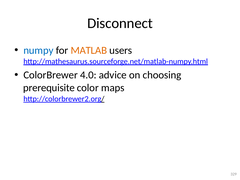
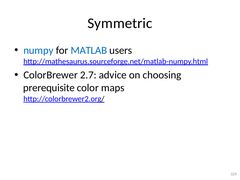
Disconnect: Disconnect -> Symmetric
MATLAB colour: orange -> blue
4.0: 4.0 -> 2.7
